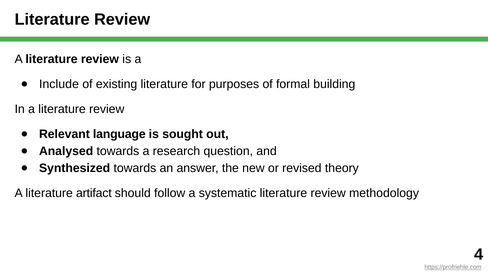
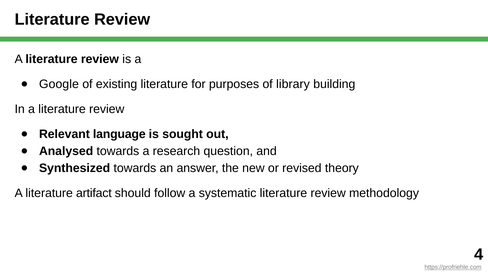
Include: Include -> Google
formal: formal -> library
